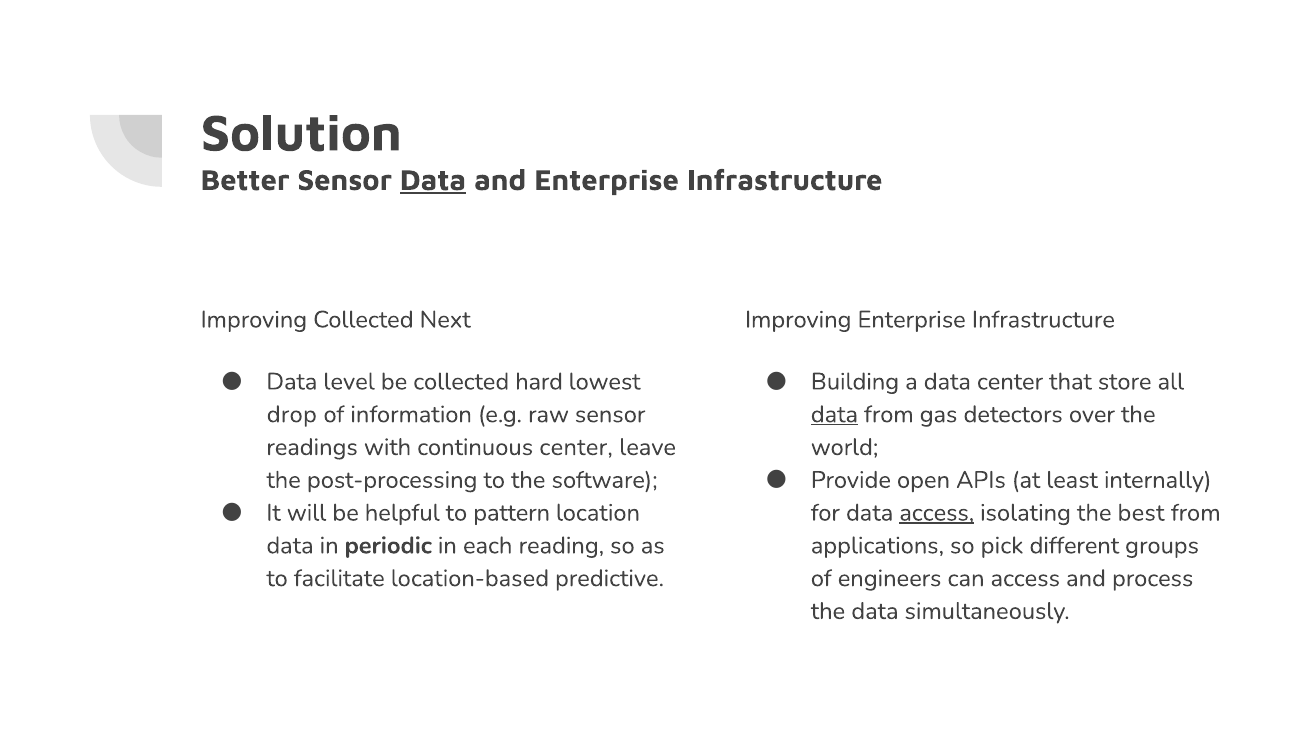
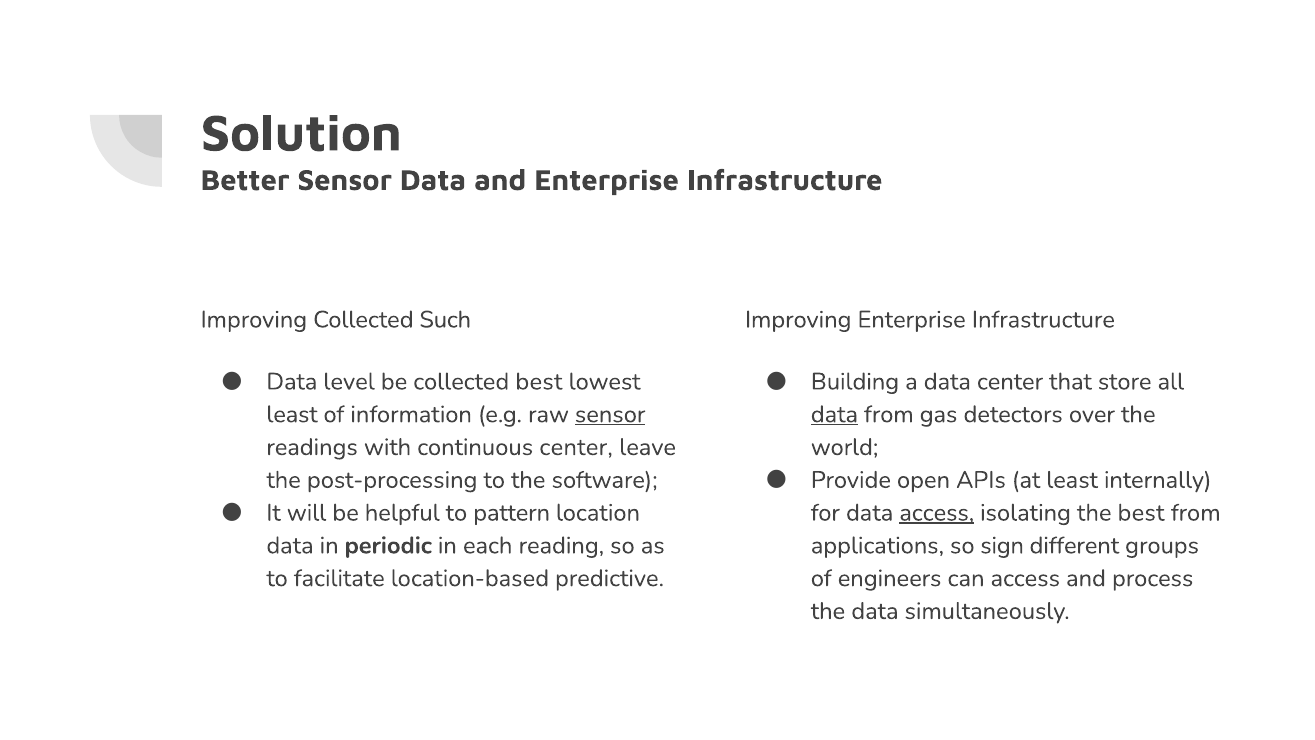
Data at (433, 180) underline: present -> none
Next: Next -> Such
collected hard: hard -> best
drop at (292, 414): drop -> least
sensor at (610, 414) underline: none -> present
pick: pick -> sign
